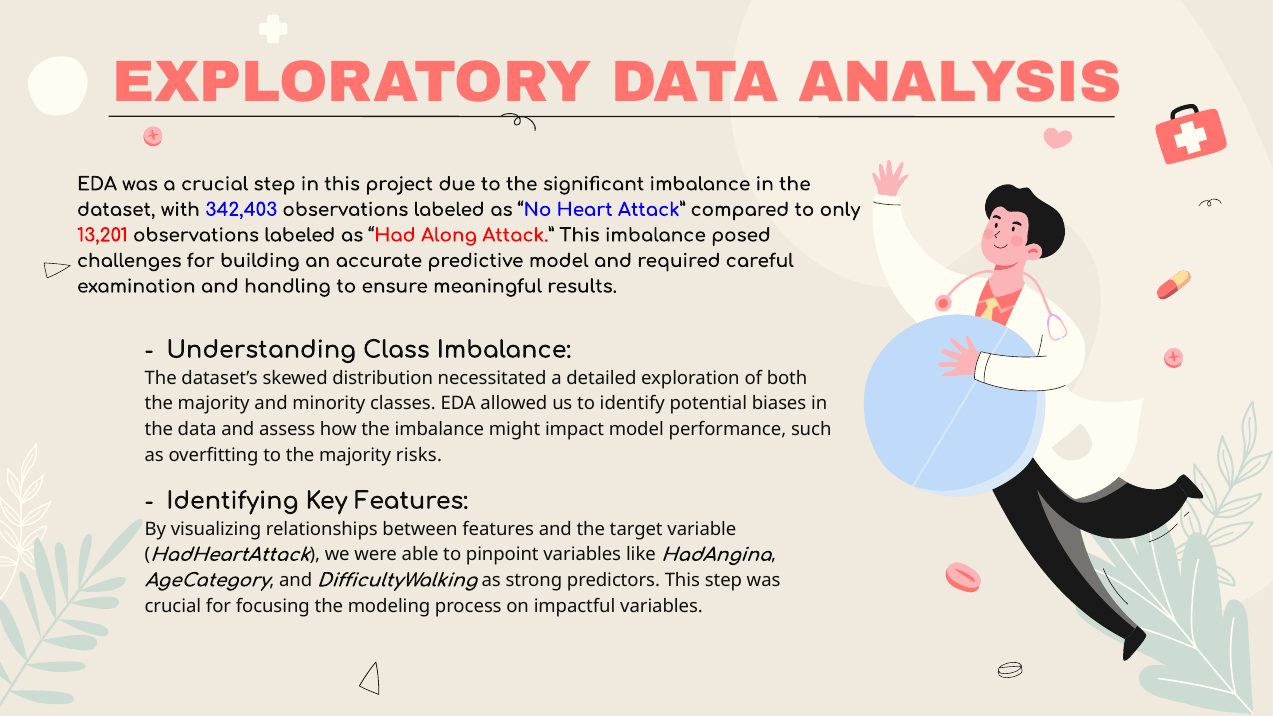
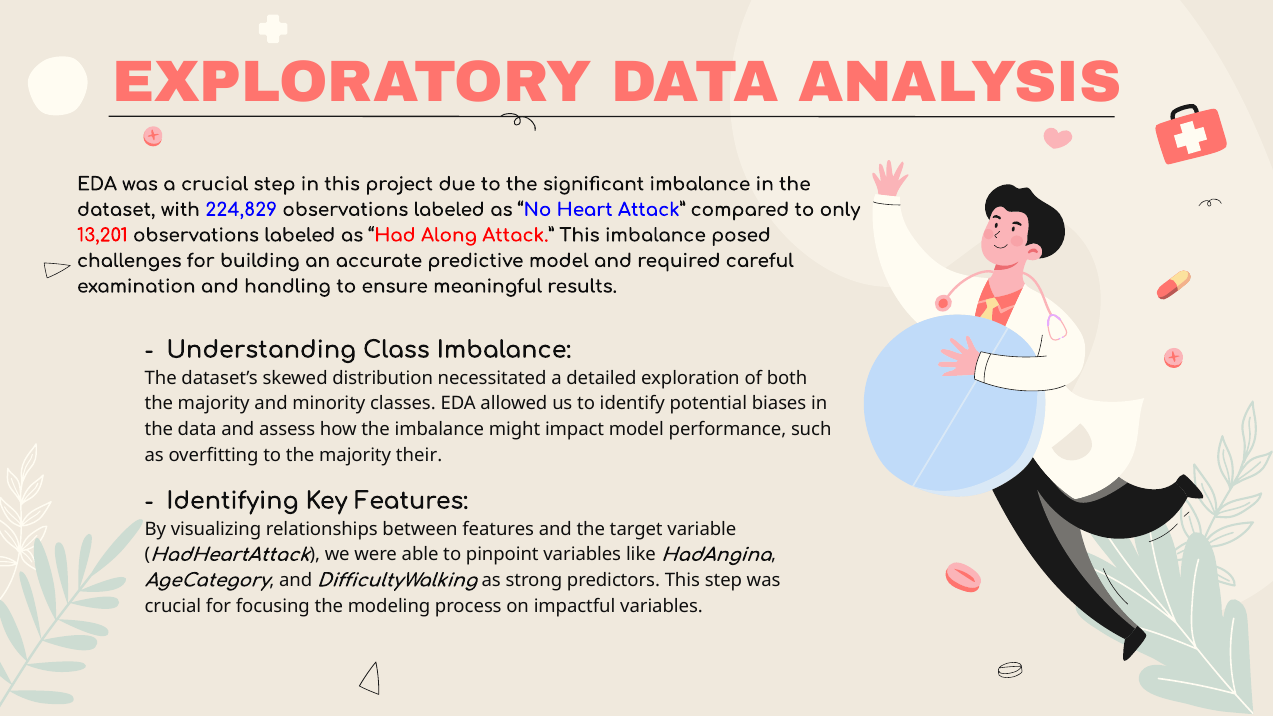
342,403: 342,403 -> 224,829
risks: risks -> their
